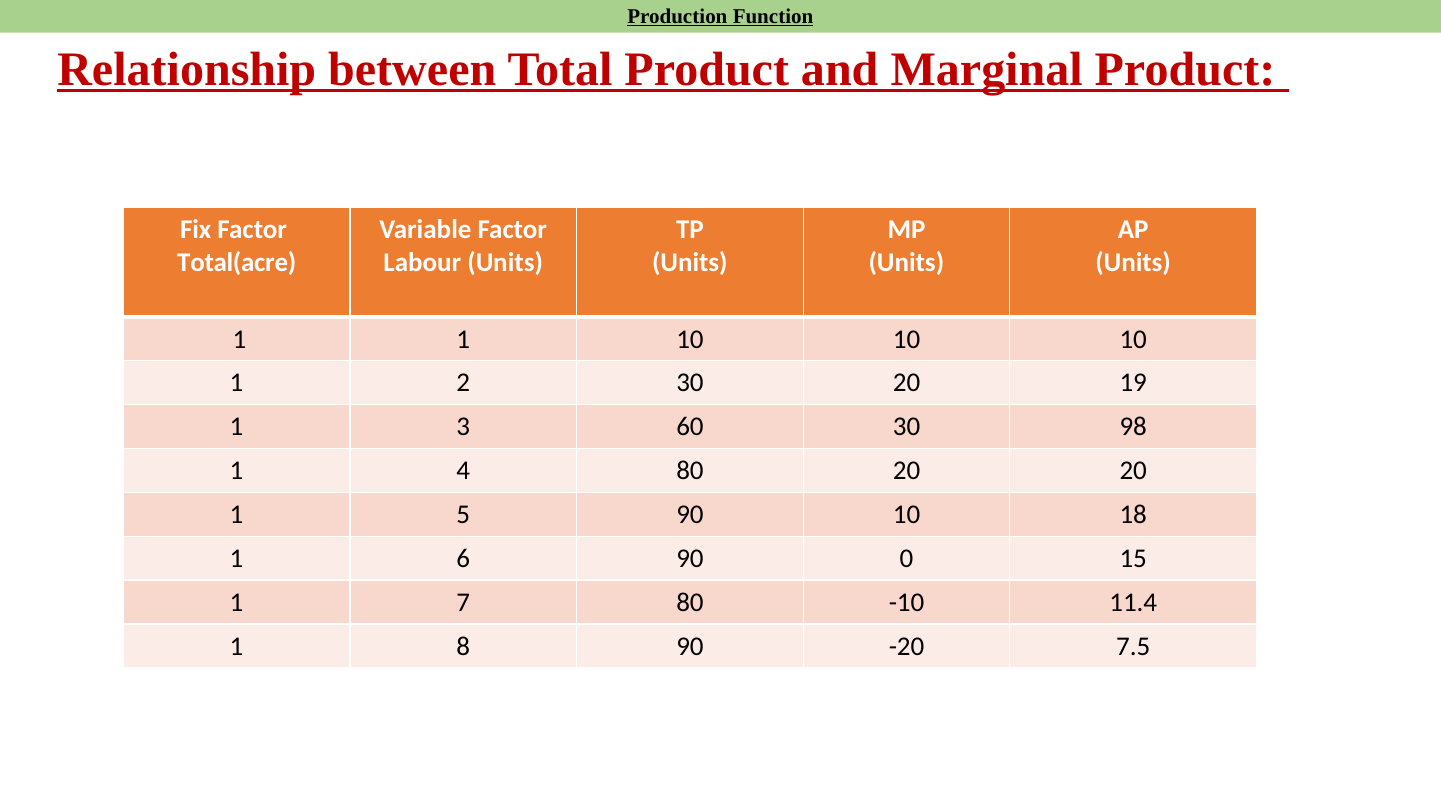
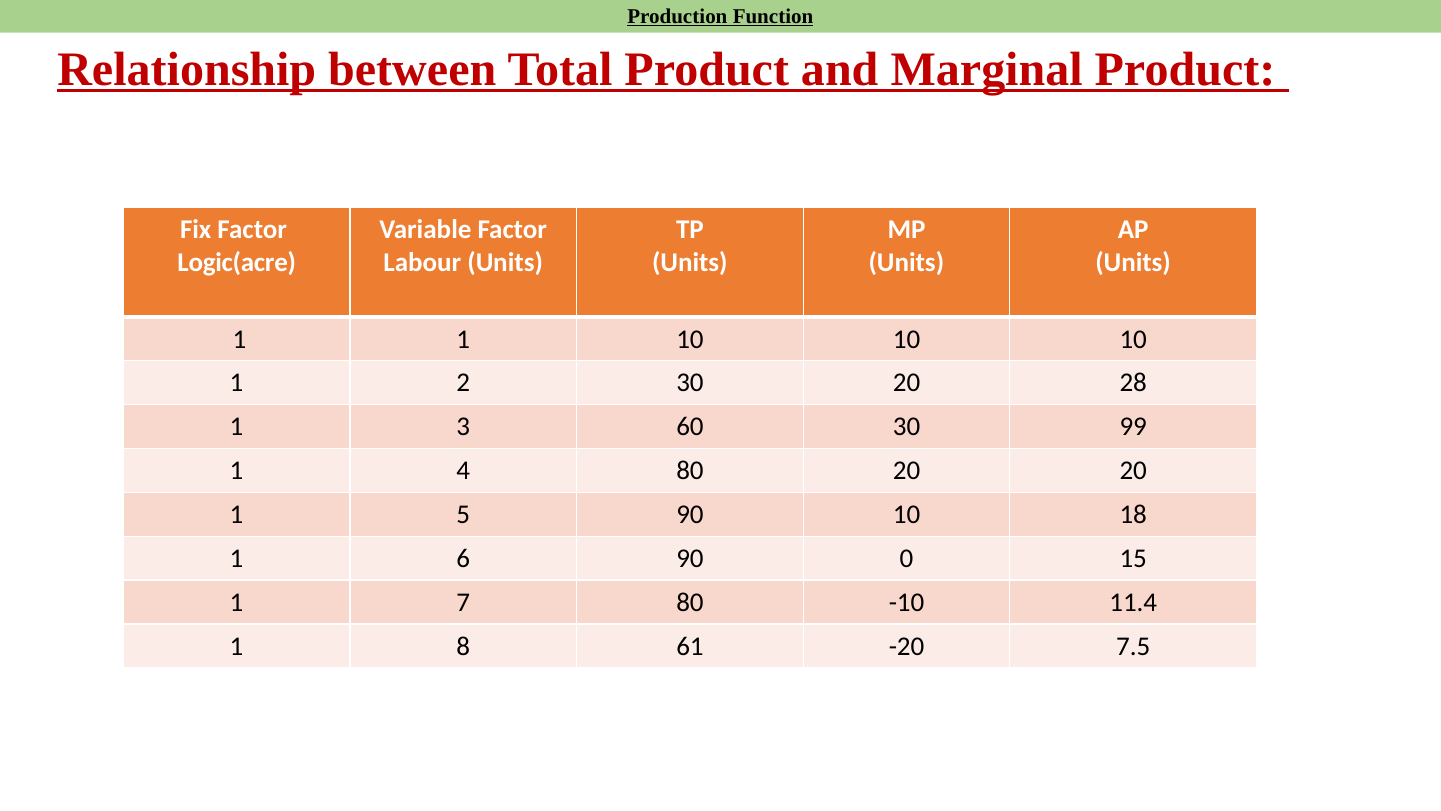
Total(acre: Total(acre -> Logic(acre
19: 19 -> 28
98: 98 -> 99
8 90: 90 -> 61
